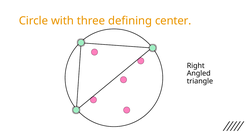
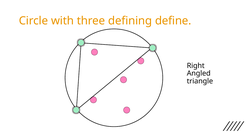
center: center -> define
